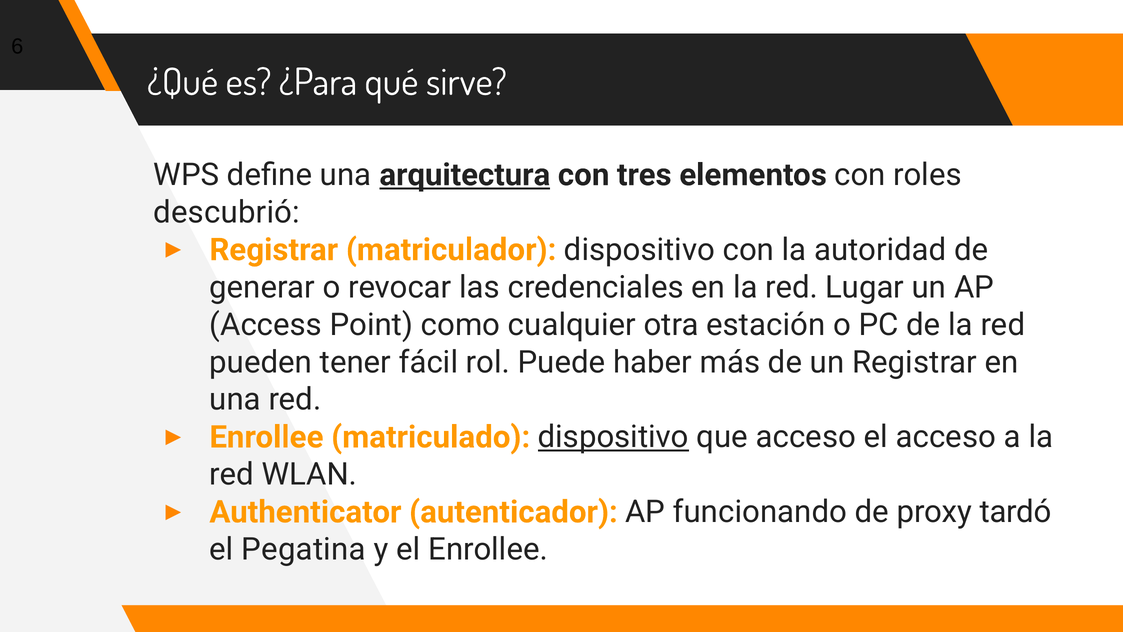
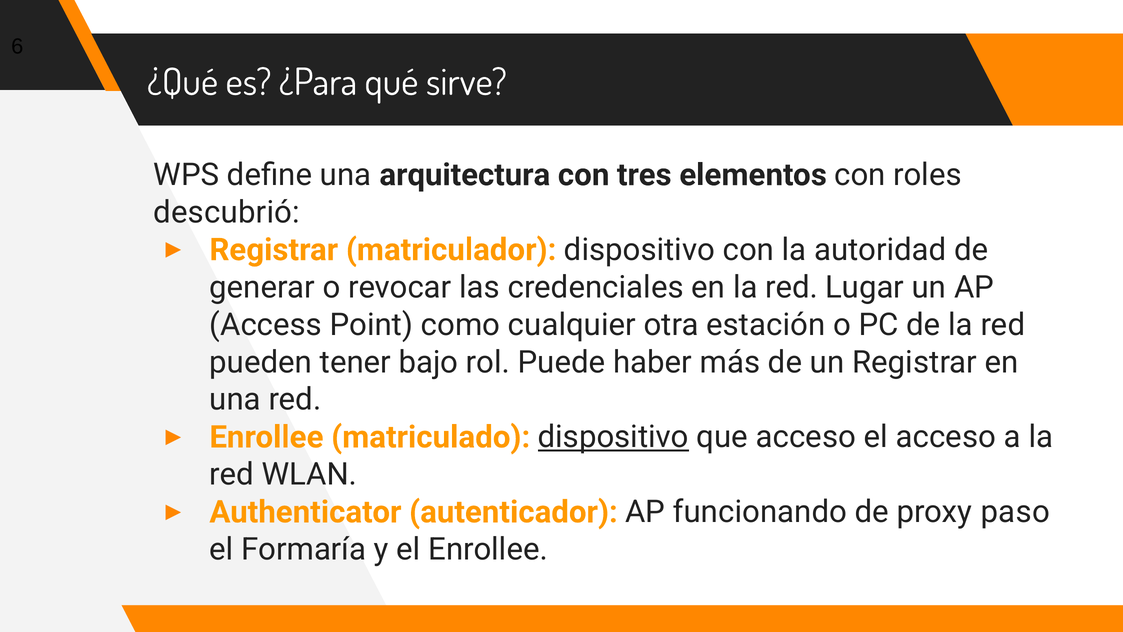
arquitectura underline: present -> none
fácil: fácil -> bajo
tardó: tardó -> paso
Pegatina: Pegatina -> Formaría
